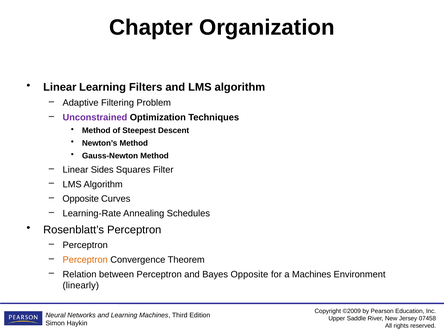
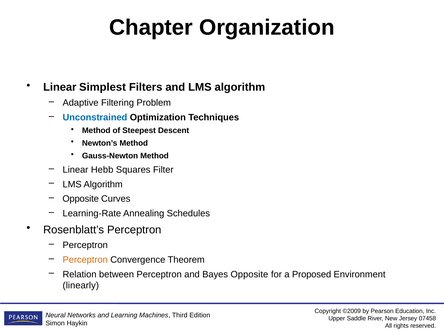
Linear Learning: Learning -> Simplest
Unconstrained colour: purple -> blue
Sides: Sides -> Hebb
a Machines: Machines -> Proposed
